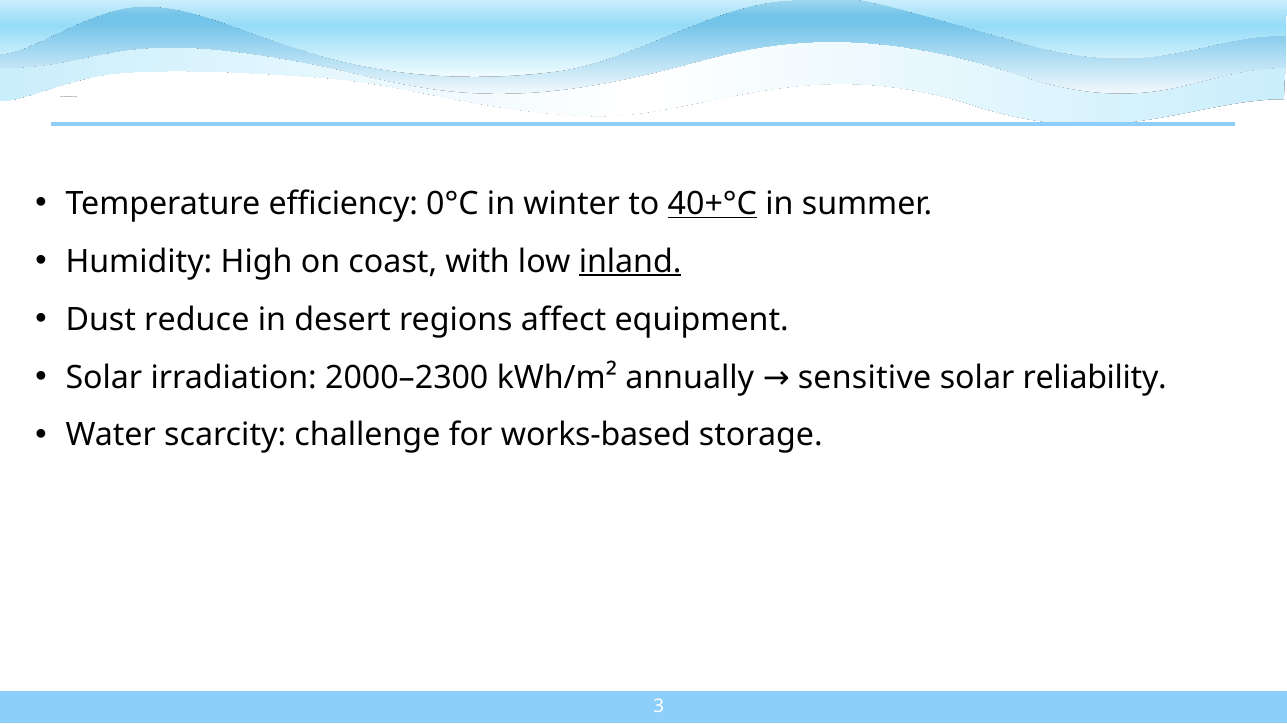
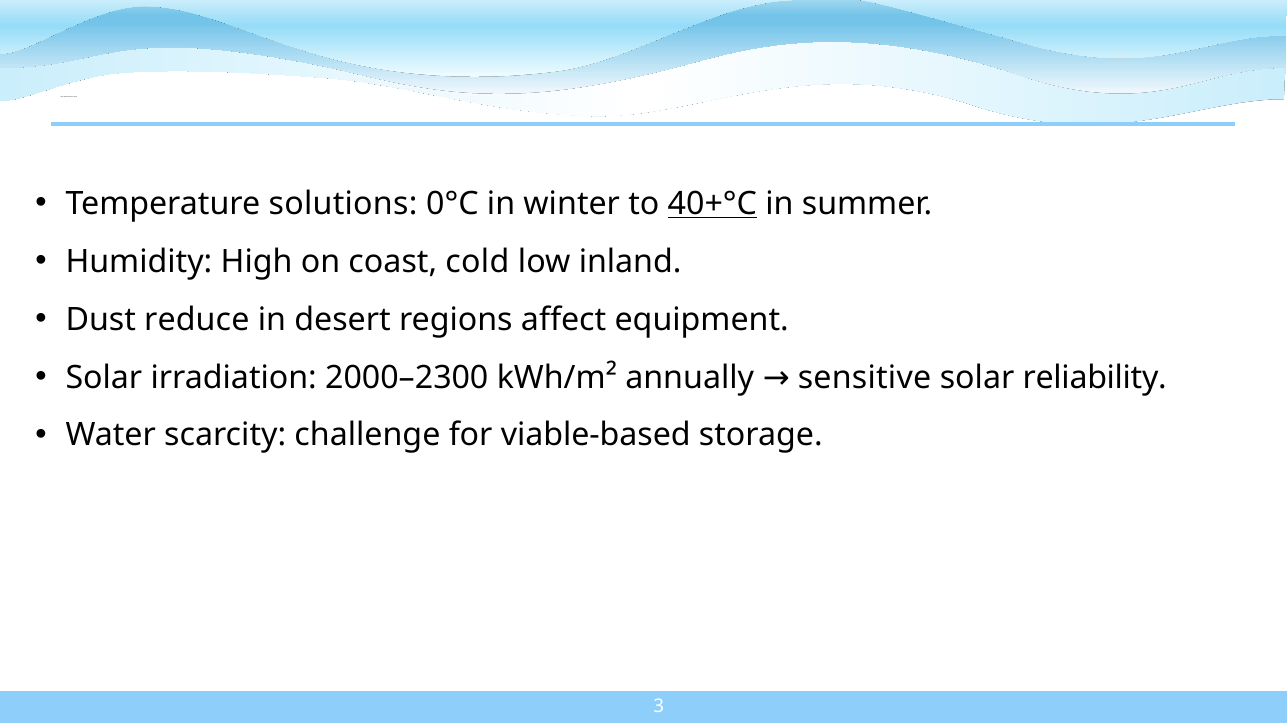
efficiency: efficiency -> solutions
with: with -> cold
inland underline: present -> none
works-based: works-based -> viable-based
